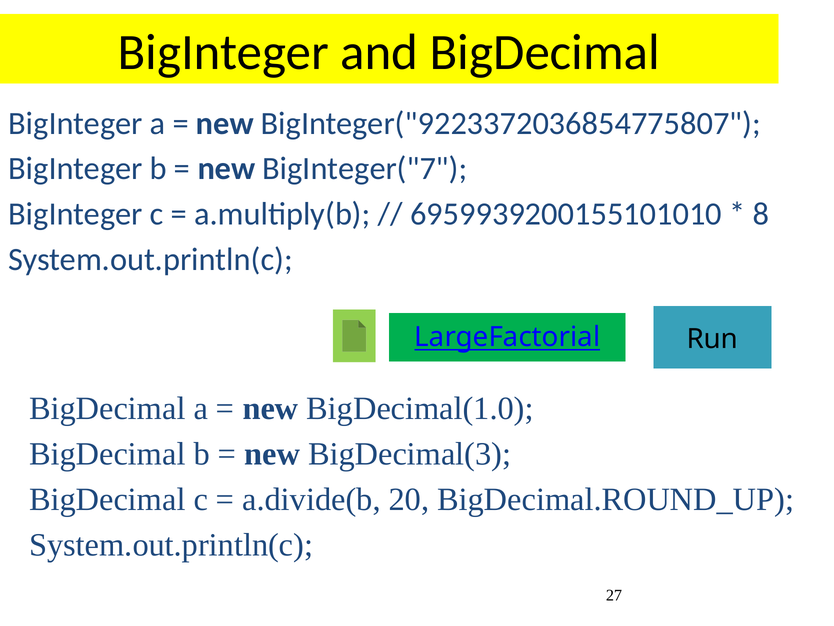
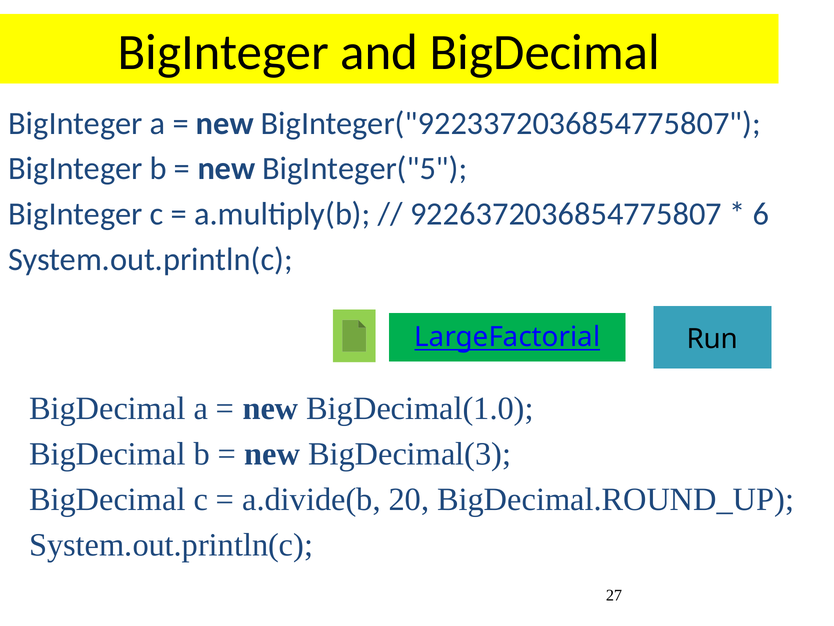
BigInteger("7: BigInteger("7 -> BigInteger("5
6959939200155101010: 6959939200155101010 -> 9226372036854775807
8: 8 -> 6
